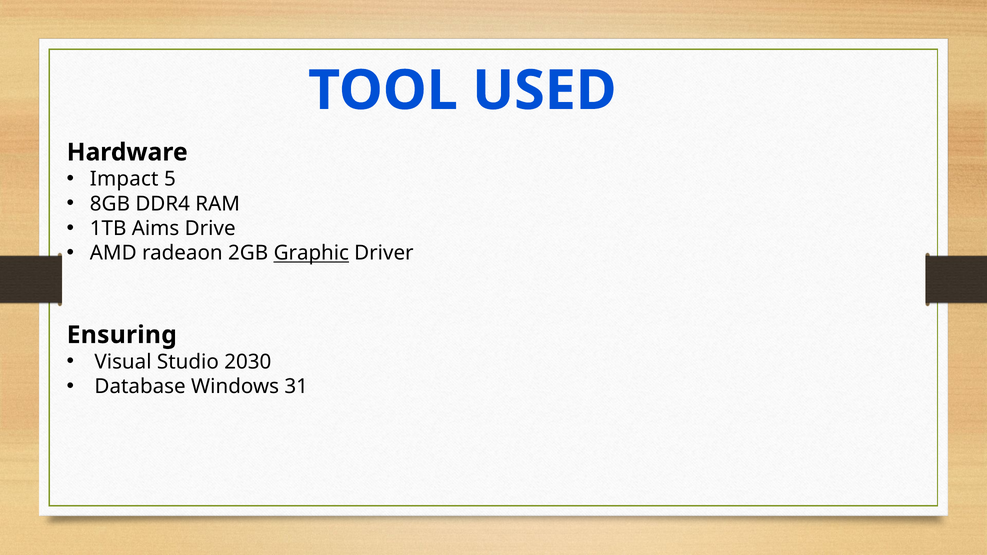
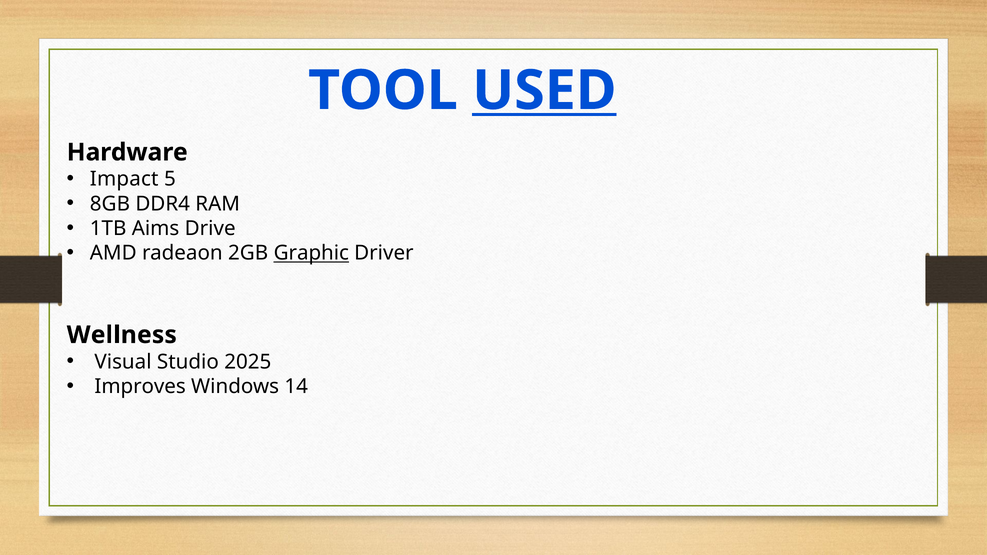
USED underline: none -> present
Ensuring: Ensuring -> Wellness
2030: 2030 -> 2025
Database: Database -> Improves
31: 31 -> 14
